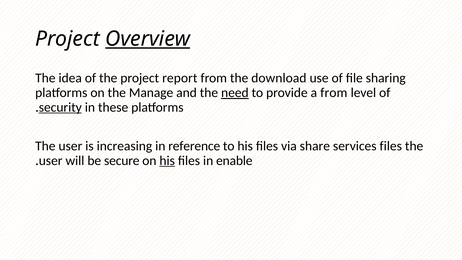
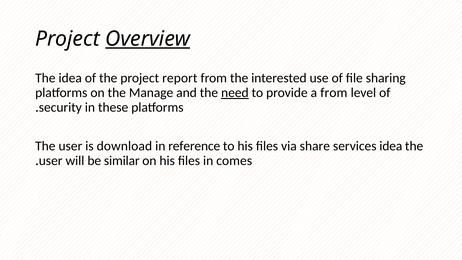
download: download -> interested
security underline: present -> none
increasing: increasing -> download
services files: files -> idea
secure: secure -> similar
his at (167, 161) underline: present -> none
enable: enable -> comes
